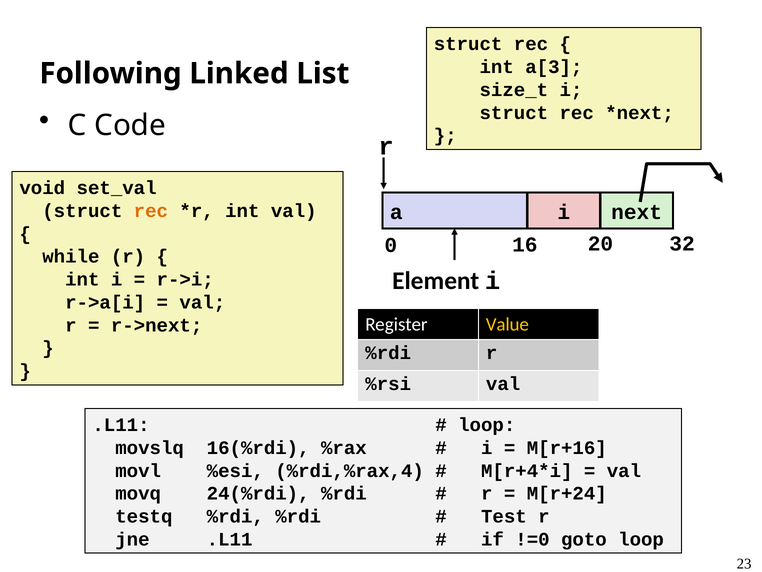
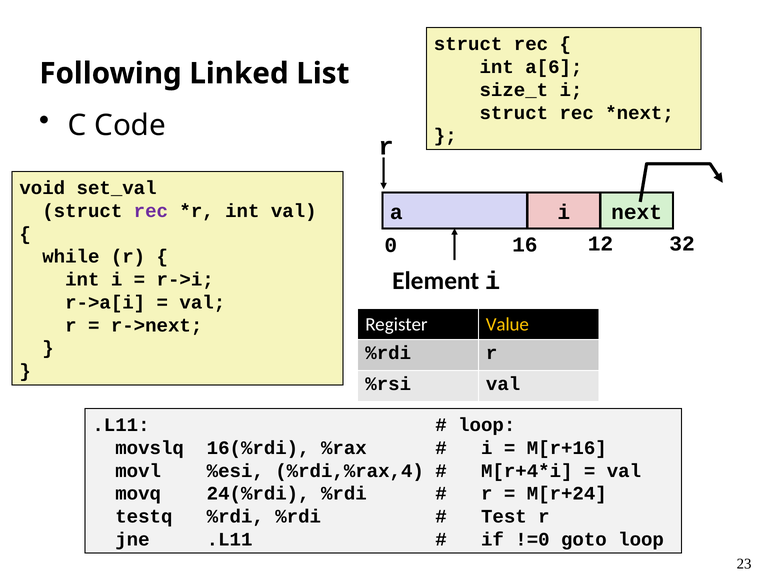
a[3: a[3 -> a[6
rec at (151, 211) colour: orange -> purple
20: 20 -> 12
